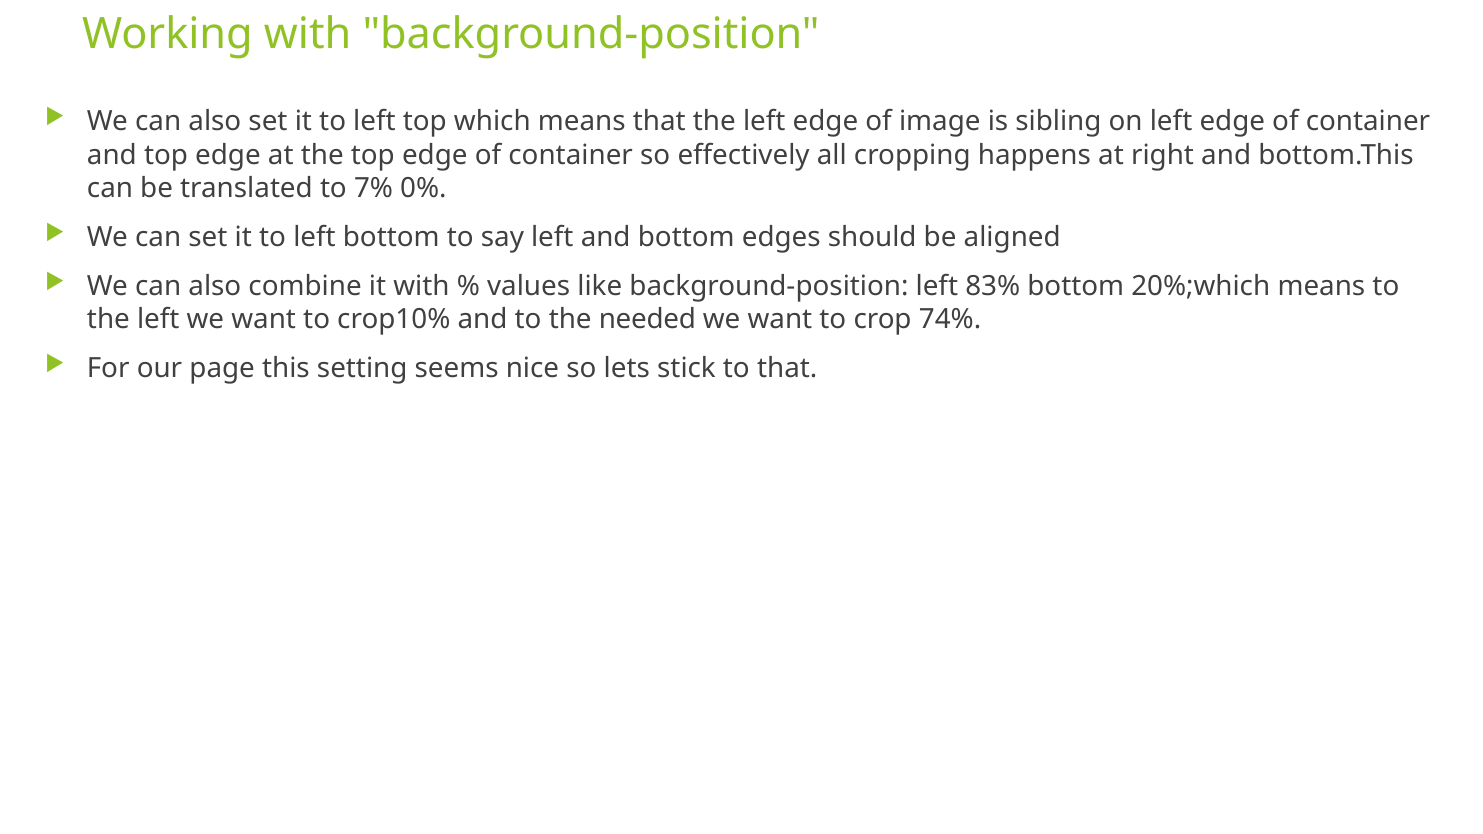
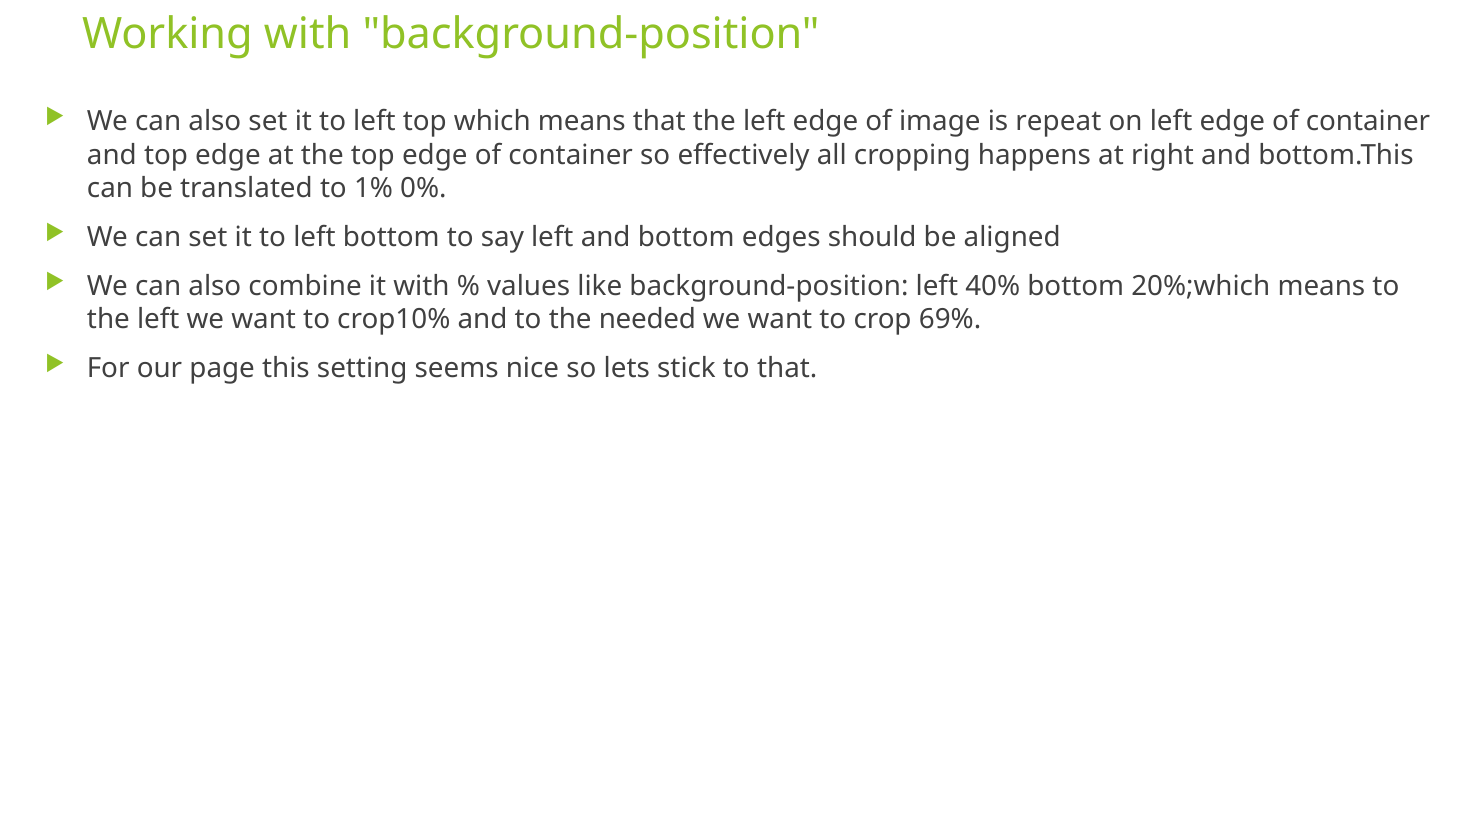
sibling: sibling -> repeat
7%: 7% -> 1%
83%: 83% -> 40%
74%: 74% -> 69%
